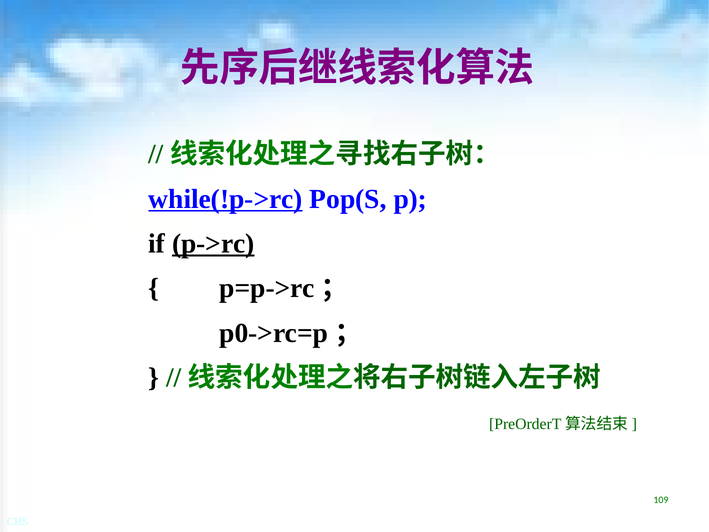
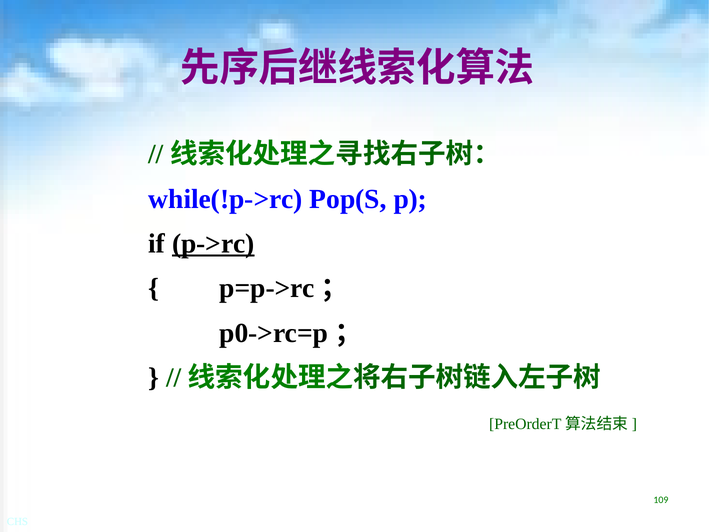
while(!p->rc underline: present -> none
